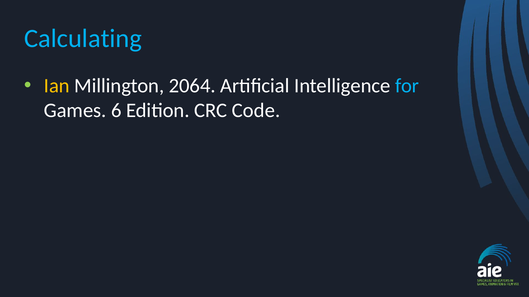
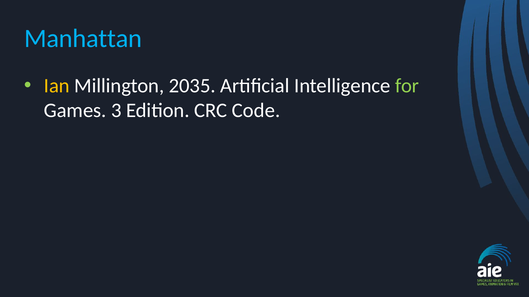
Calculating: Calculating -> Manhattan
2064: 2064 -> 2035
for colour: light blue -> light green
6: 6 -> 3
